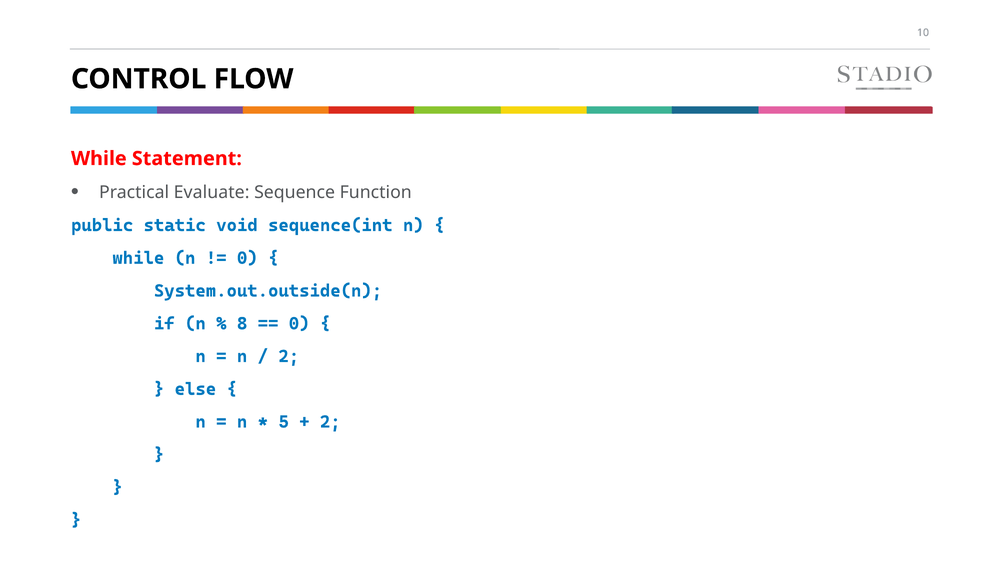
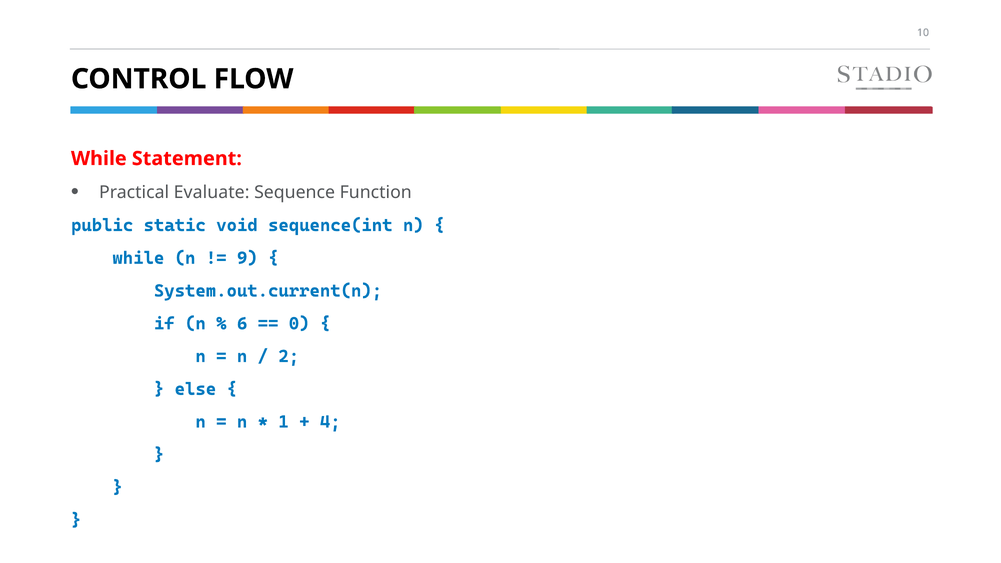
0 at (247, 258): 0 -> 9
System.out.outside(n: System.out.outside(n -> System.out.current(n
8: 8 -> 6
5: 5 -> 1
2 at (330, 422): 2 -> 4
